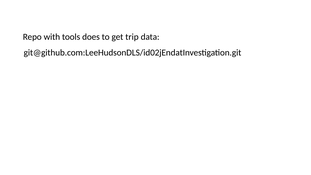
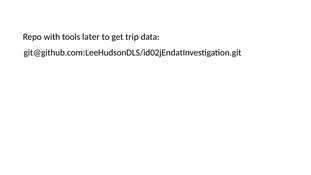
does: does -> later
